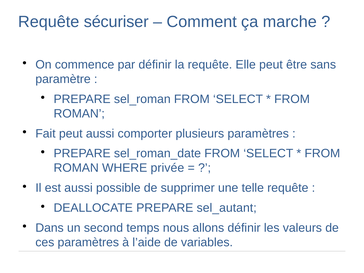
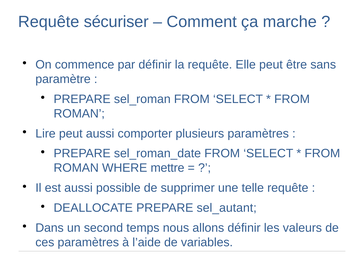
Fait: Fait -> Lire
privée: privée -> mettre
